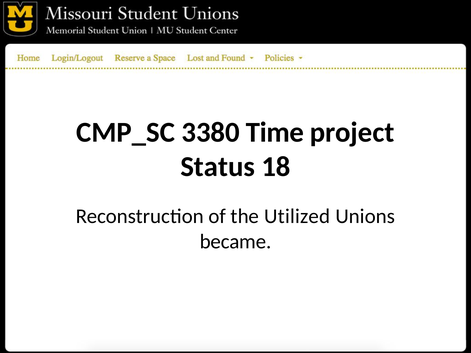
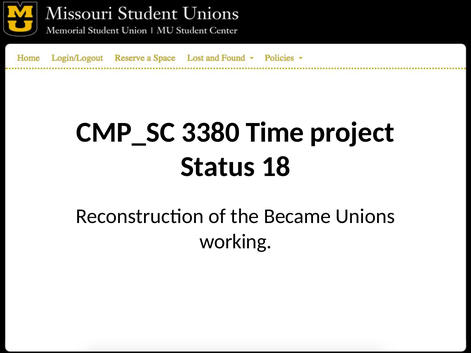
Utilized: Utilized -> Became
became: became -> working
